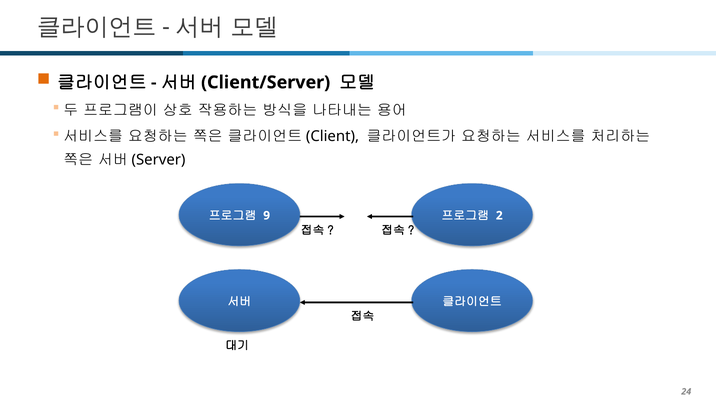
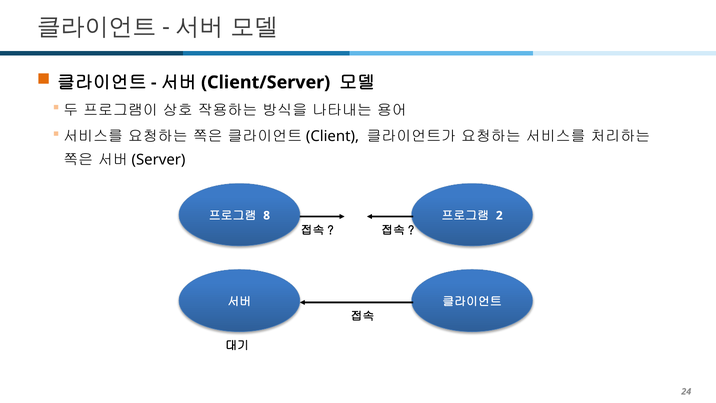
9: 9 -> 8
